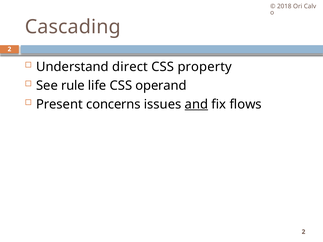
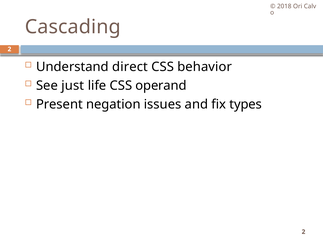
property: property -> behavior
rule: rule -> just
concerns: concerns -> negation
and underline: present -> none
flows: flows -> types
